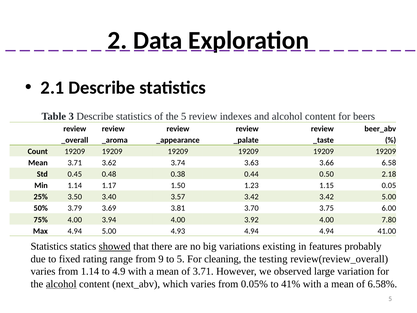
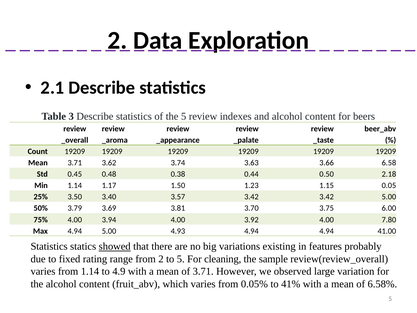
from 9: 9 -> 2
testing: testing -> sample
alcohol at (61, 284) underline: present -> none
next_abv: next_abv -> fruit_abv
